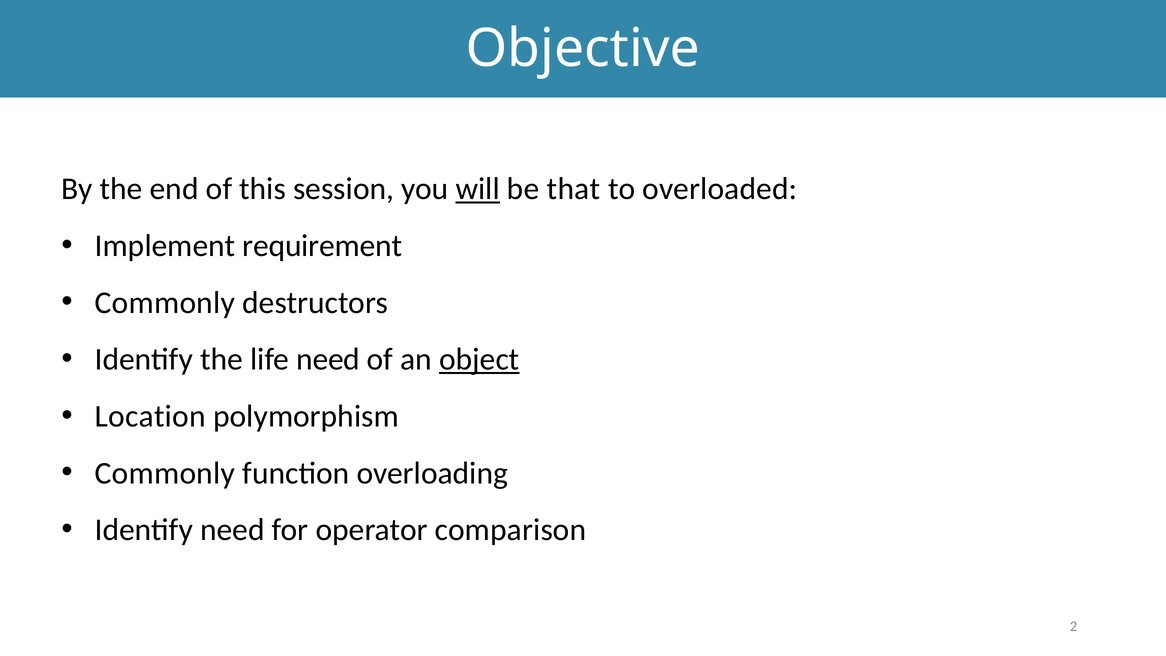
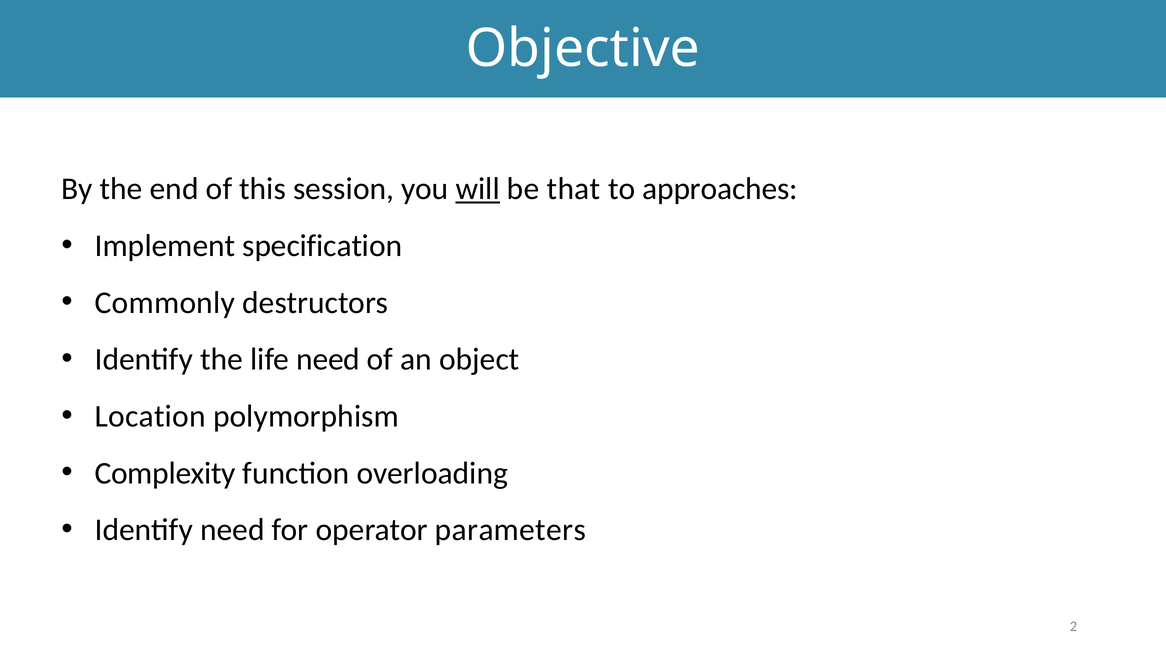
overloaded: overloaded -> approaches
requirement: requirement -> specification
object underline: present -> none
Commonly at (165, 473): Commonly -> Complexity
comparison: comparison -> parameters
